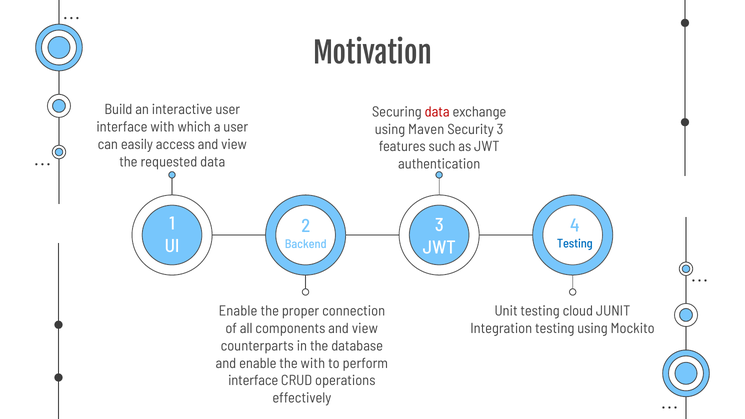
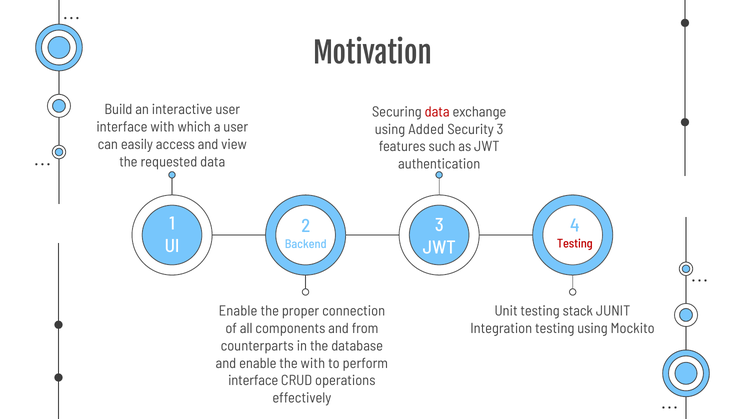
Maven: Maven -> Added
Testing at (575, 244) colour: blue -> red
cloud: cloud -> stack
components and view: view -> from
